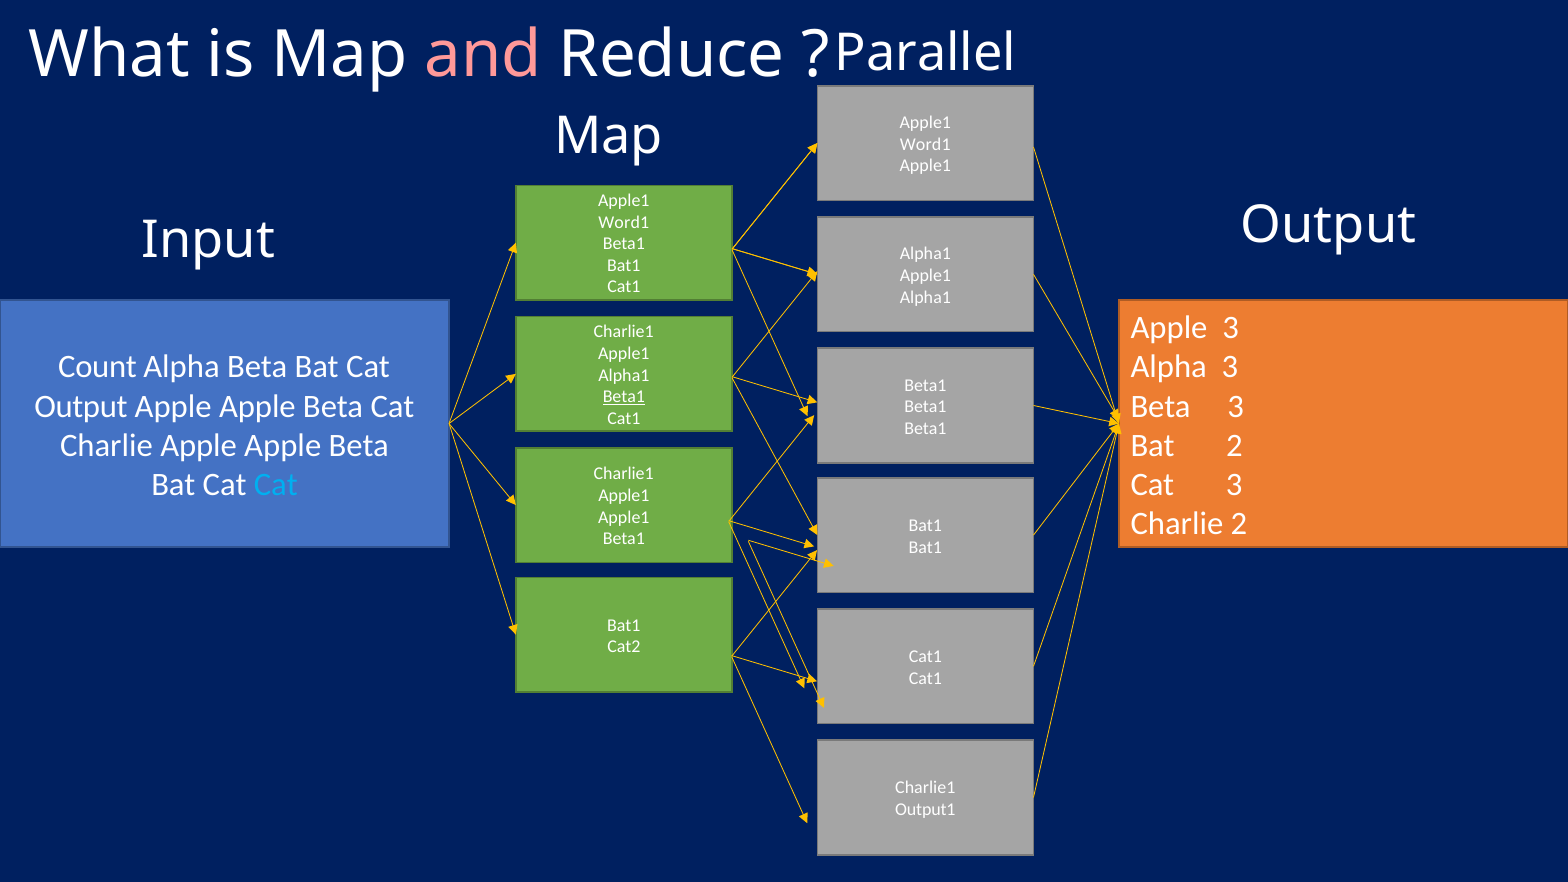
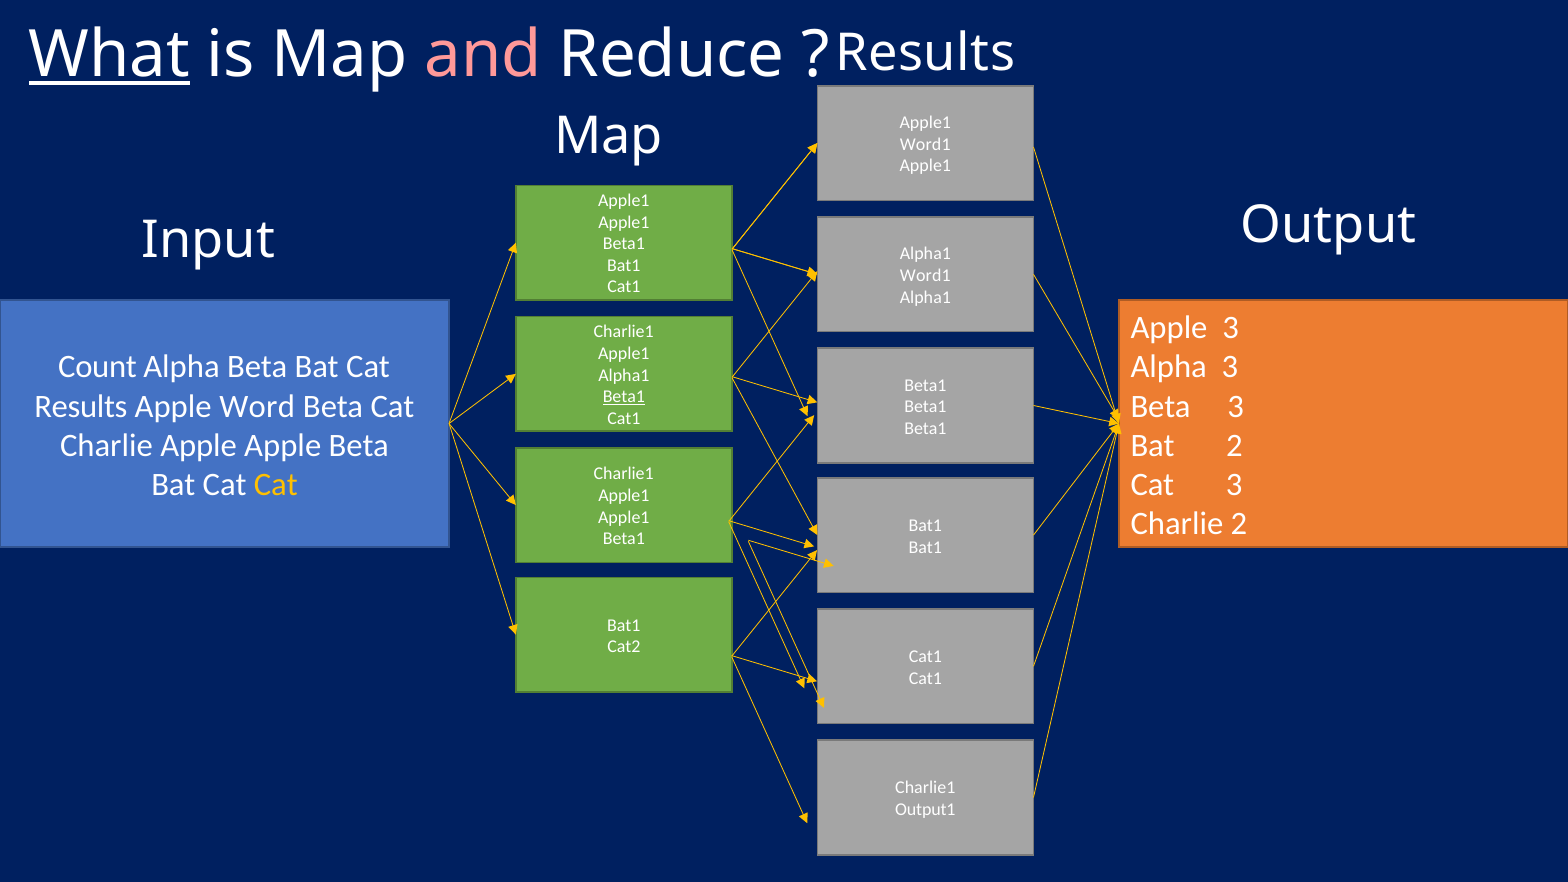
What underline: none -> present
Parallel at (925, 54): Parallel -> Results
Word1 at (624, 222): Word1 -> Apple1
Apple1 at (925, 276): Apple1 -> Word1
Output at (81, 406): Output -> Results
Apple at (257, 406): Apple -> Word
Cat at (276, 485) colour: light blue -> yellow
